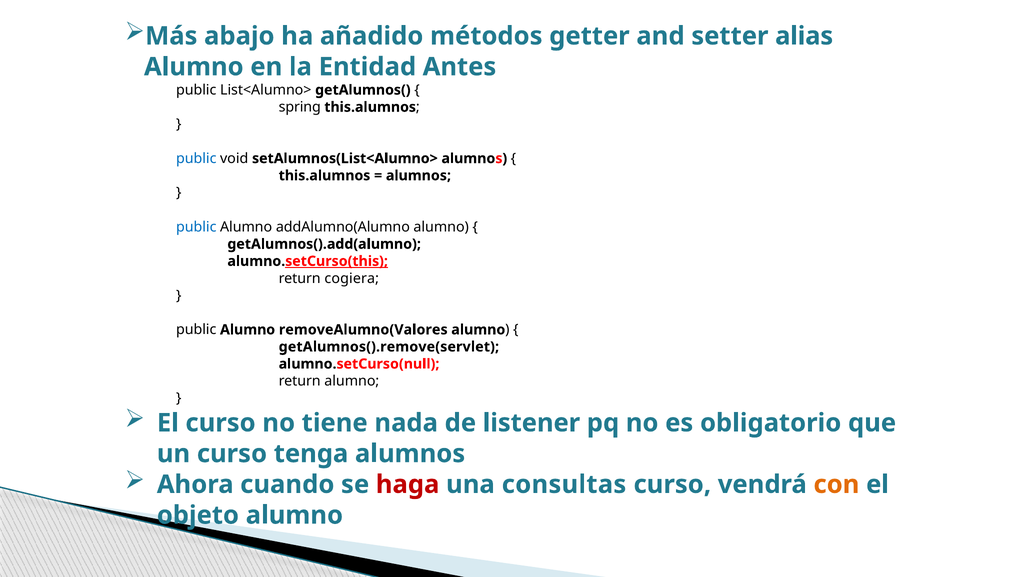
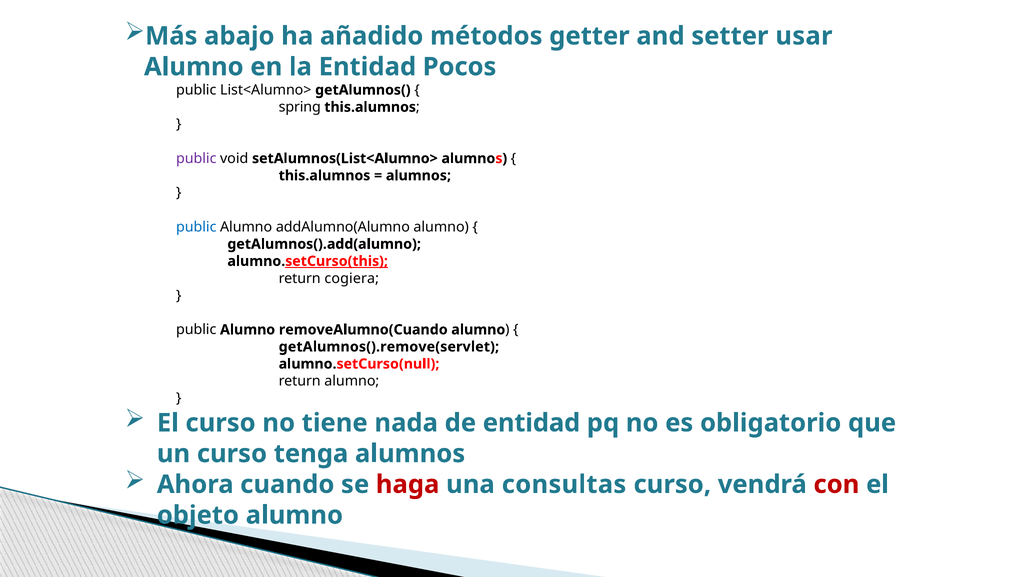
alias: alias -> usar
Antes: Antes -> Pocos
public at (196, 158) colour: blue -> purple
removeAlumno(Valores: removeAlumno(Valores -> removeAlumno(Cuando
de listener: listener -> entidad
con colour: orange -> red
